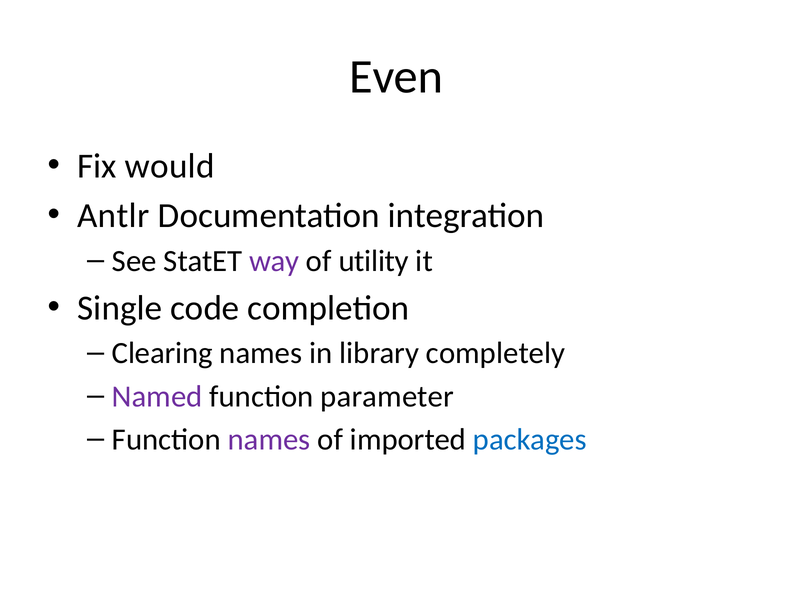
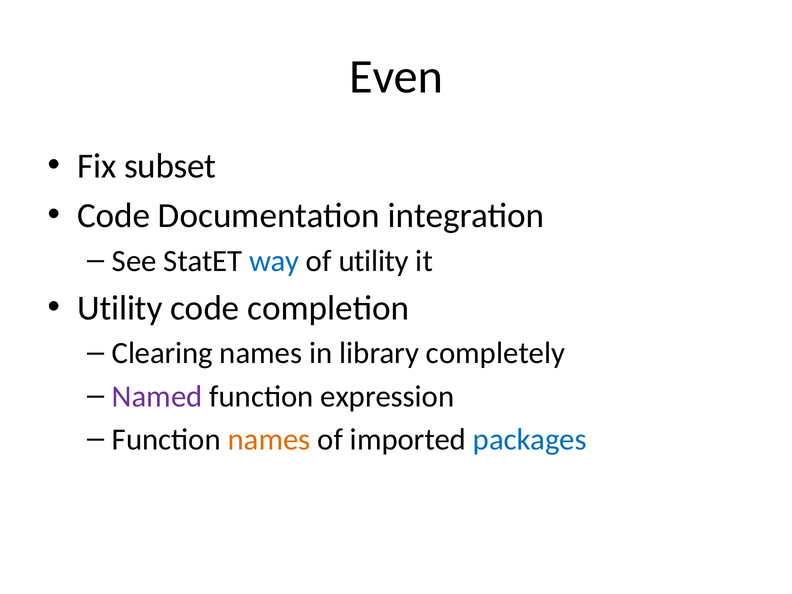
would: would -> subset
Antlr at (113, 216): Antlr -> Code
way colour: purple -> blue
Single at (120, 308): Single -> Utility
parameter: parameter -> expression
names at (269, 439) colour: purple -> orange
